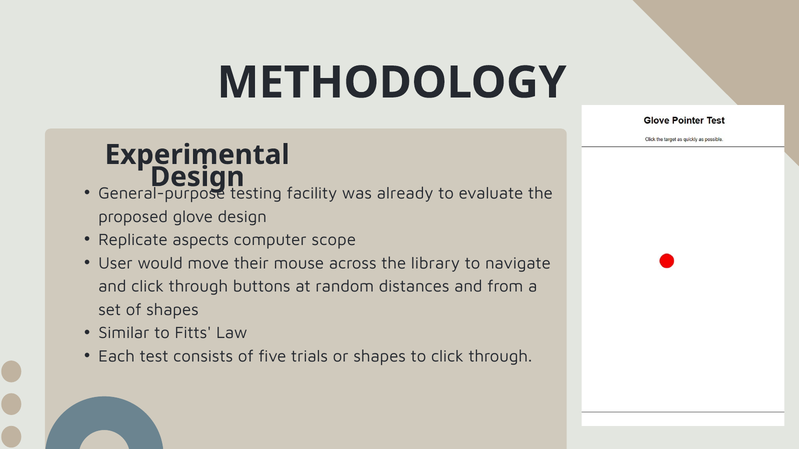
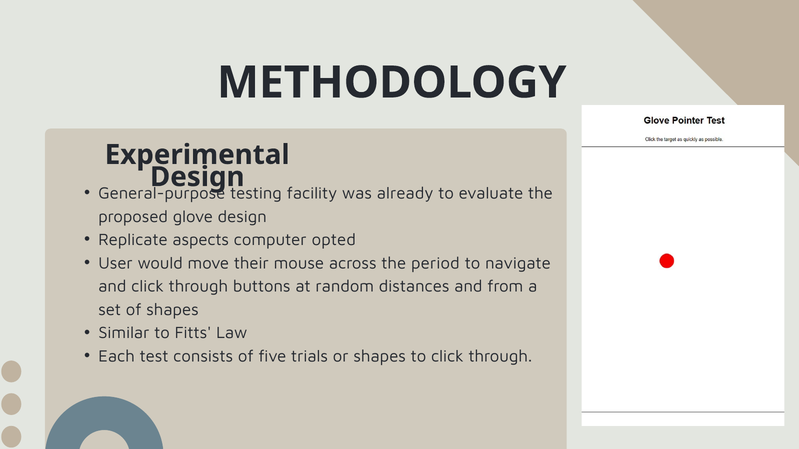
scope: scope -> opted
library: library -> period
